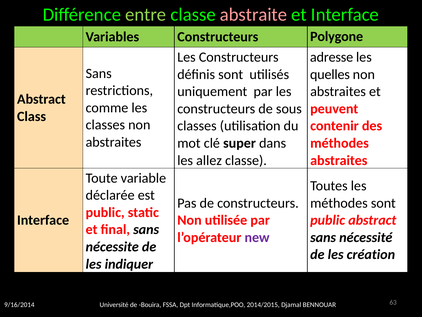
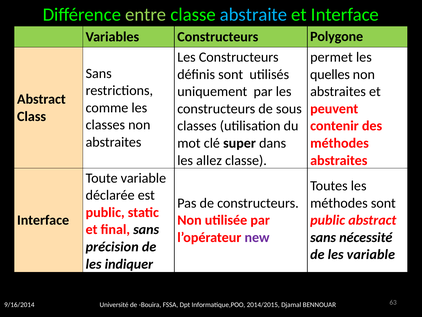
abstraite colour: pink -> light blue
adresse: adresse -> permet
nécessite: nécessite -> précision
les création: création -> variable
